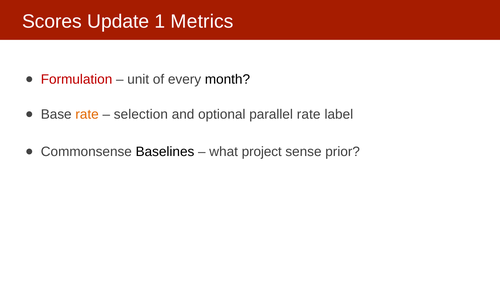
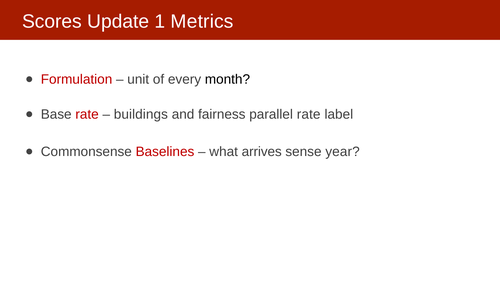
rate at (87, 114) colour: orange -> red
selection: selection -> buildings
optional: optional -> fairness
Baselines colour: black -> red
project: project -> arrives
prior: prior -> year
